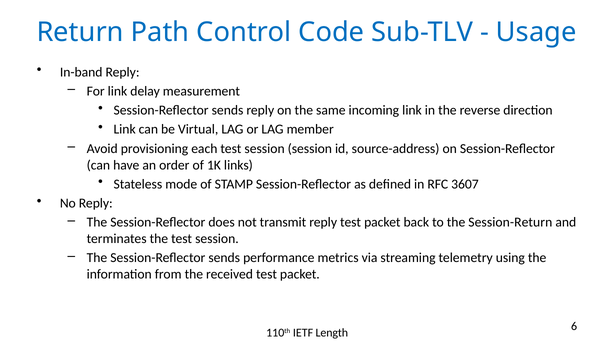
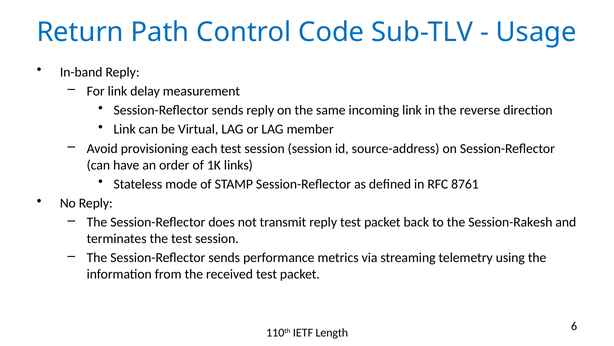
3607: 3607 -> 8761
Session-Return: Session-Return -> Session-Rakesh
